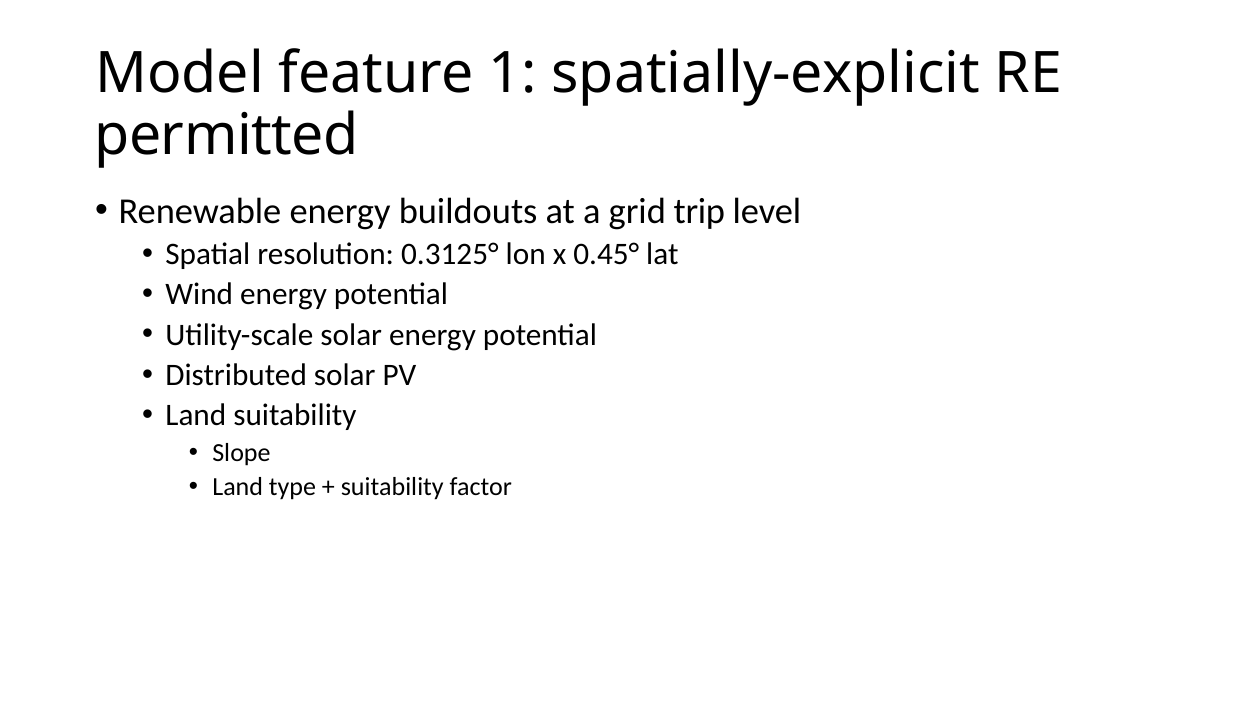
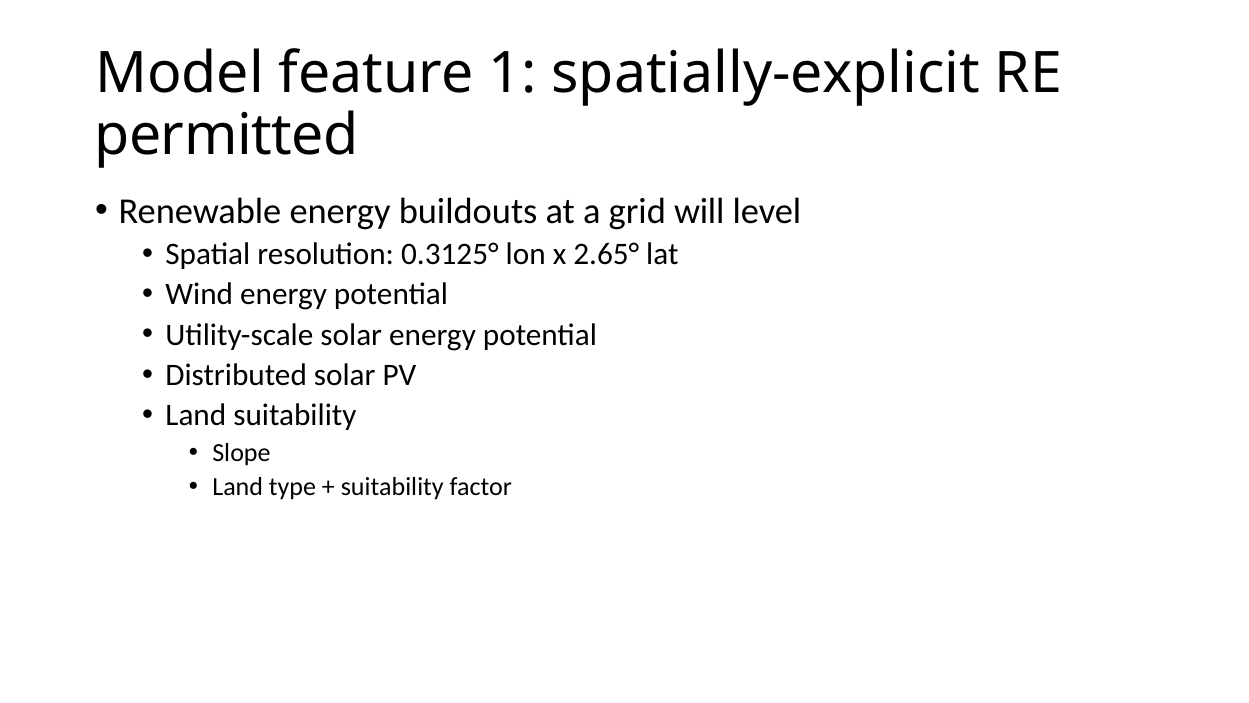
trip: trip -> will
0.45°: 0.45° -> 2.65°
